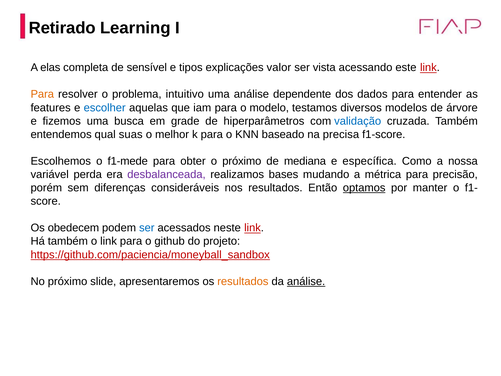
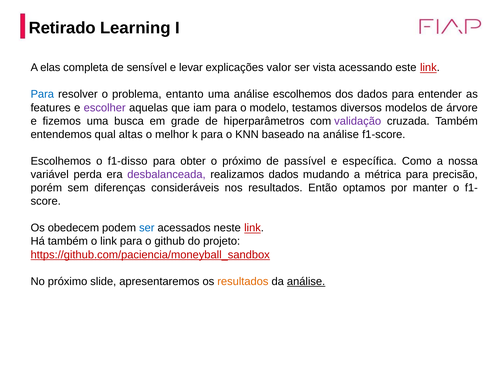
tipos: tipos -> levar
Para at (42, 94) colour: orange -> blue
intuitivo: intuitivo -> entanto
análise dependente: dependente -> escolhemos
escolher colour: blue -> purple
validação colour: blue -> purple
suas: suas -> altas
na precisa: precisa -> análise
f1-mede: f1-mede -> f1-disso
mediana: mediana -> passível
realizamos bases: bases -> dados
optamos underline: present -> none
